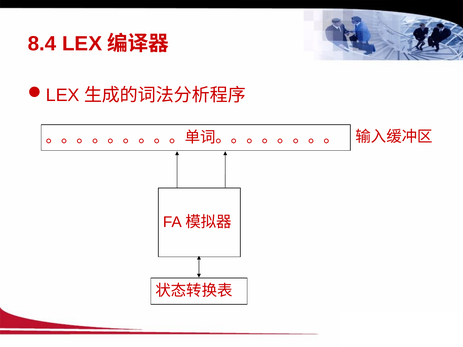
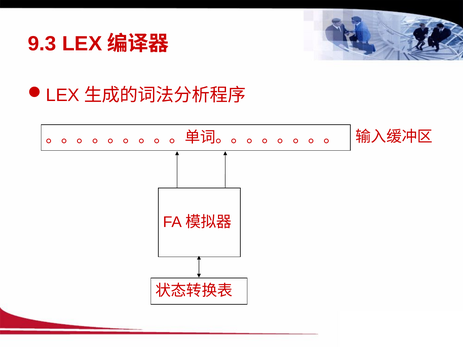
8.4: 8.4 -> 9.3
